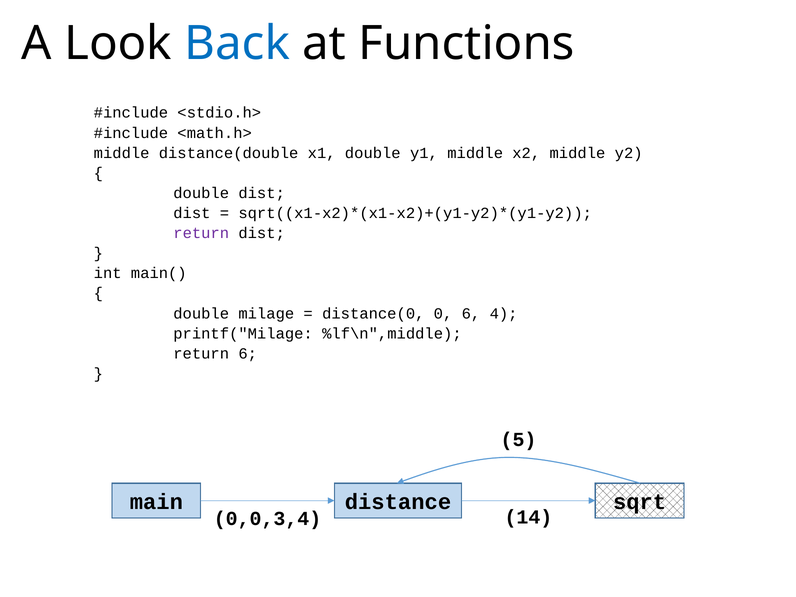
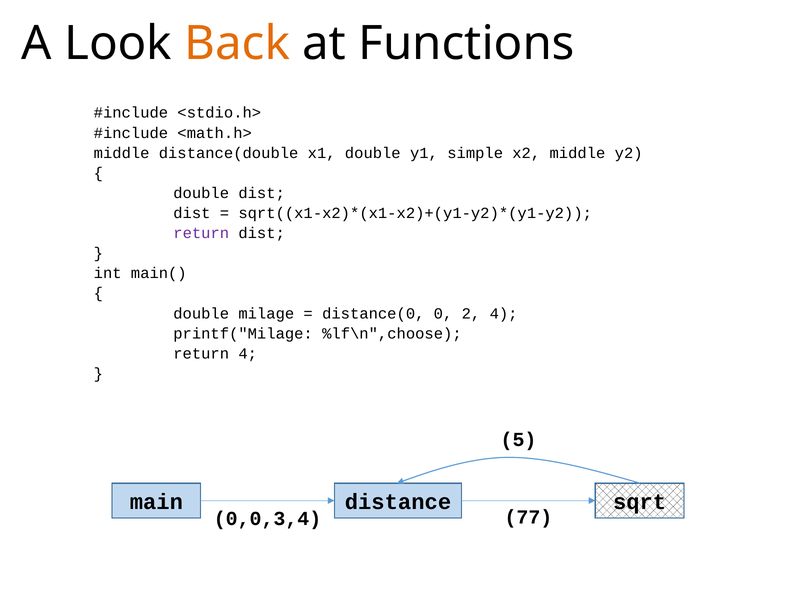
Back colour: blue -> orange
y1 middle: middle -> simple
0 6: 6 -> 2
%lf\n",middle: %lf\n",middle -> %lf\n",choose
return 6: 6 -> 4
14: 14 -> 77
